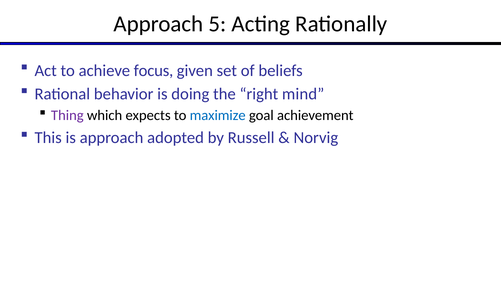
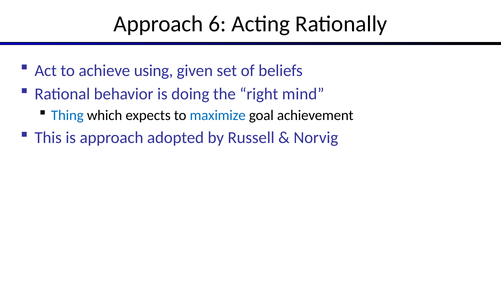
5: 5 -> 6
focus: focus -> using
Thing colour: purple -> blue
